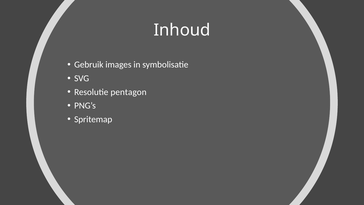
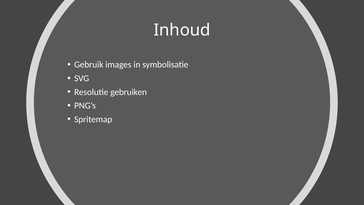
pentagon: pentagon -> gebruiken
